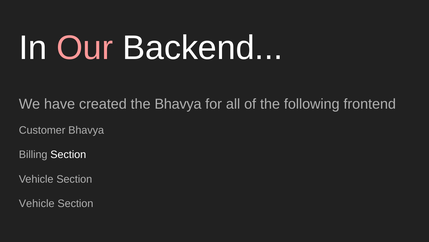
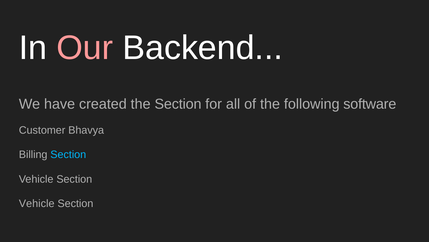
the Bhavya: Bhavya -> Section
frontend: frontend -> software
Section at (68, 154) colour: white -> light blue
